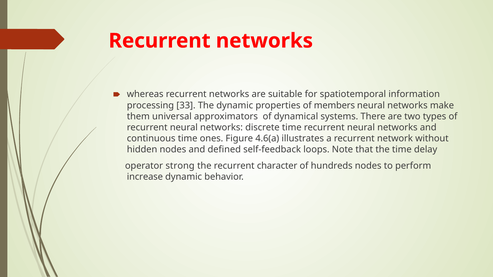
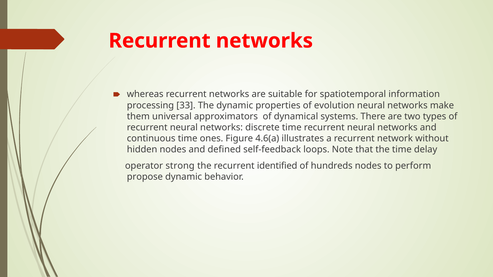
members: members -> evolution
character: character -> identified
increase: increase -> propose
